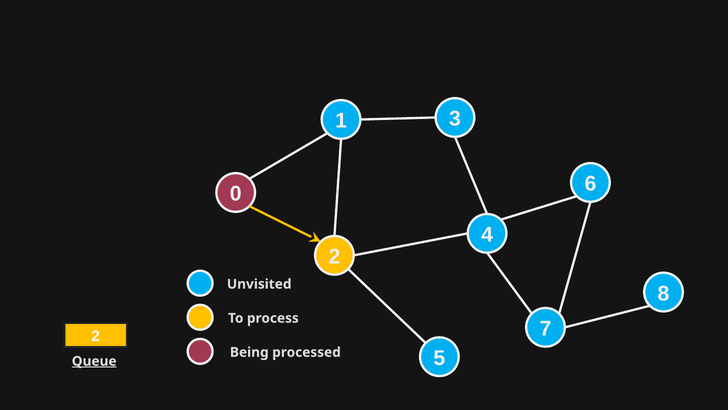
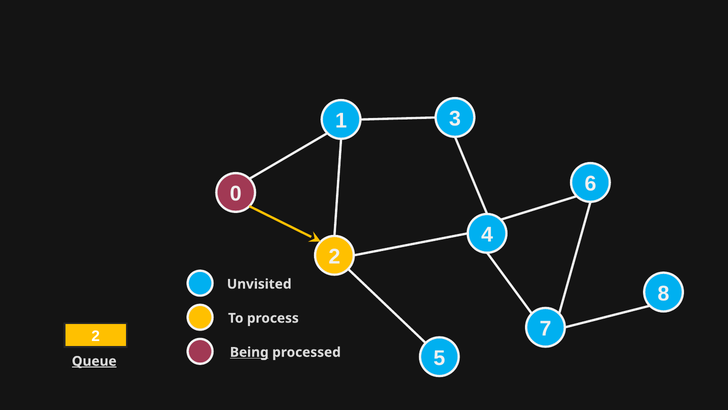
Being underline: none -> present
